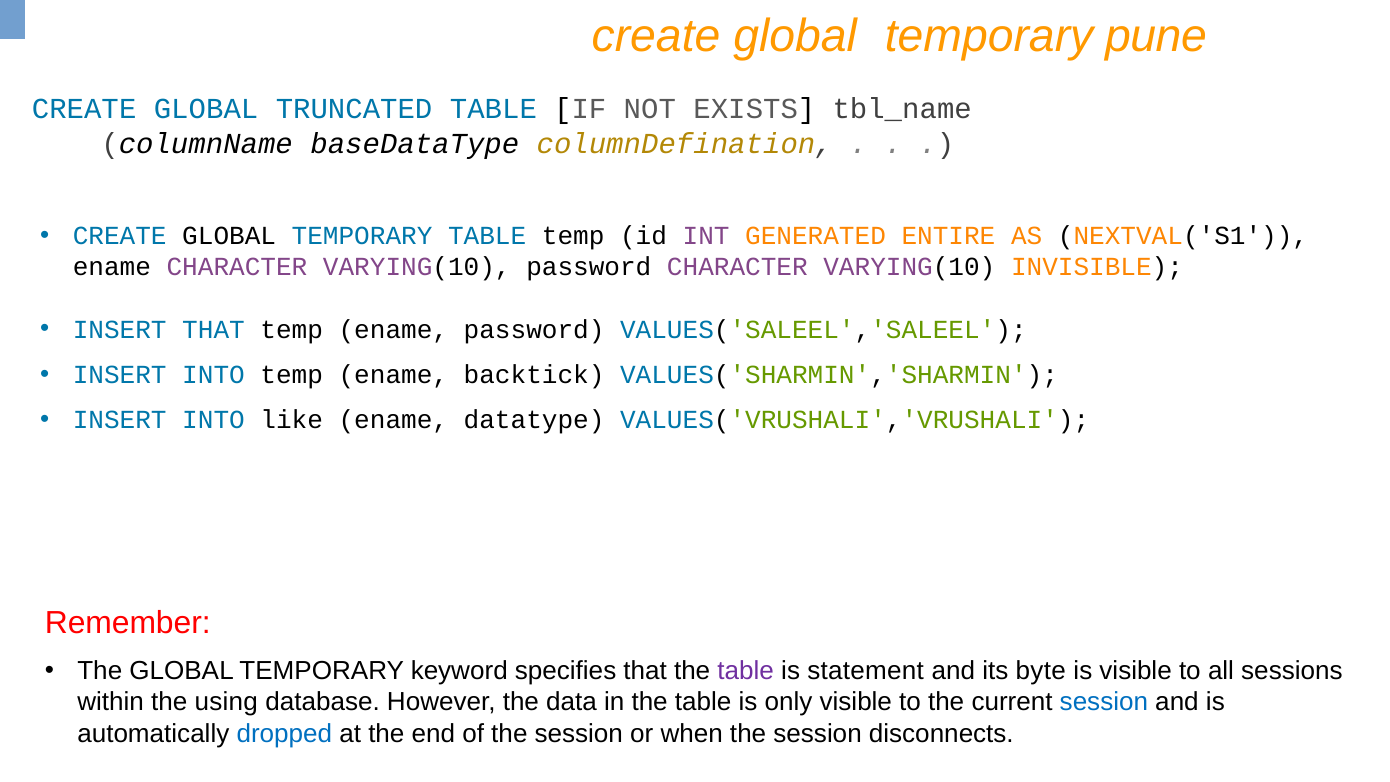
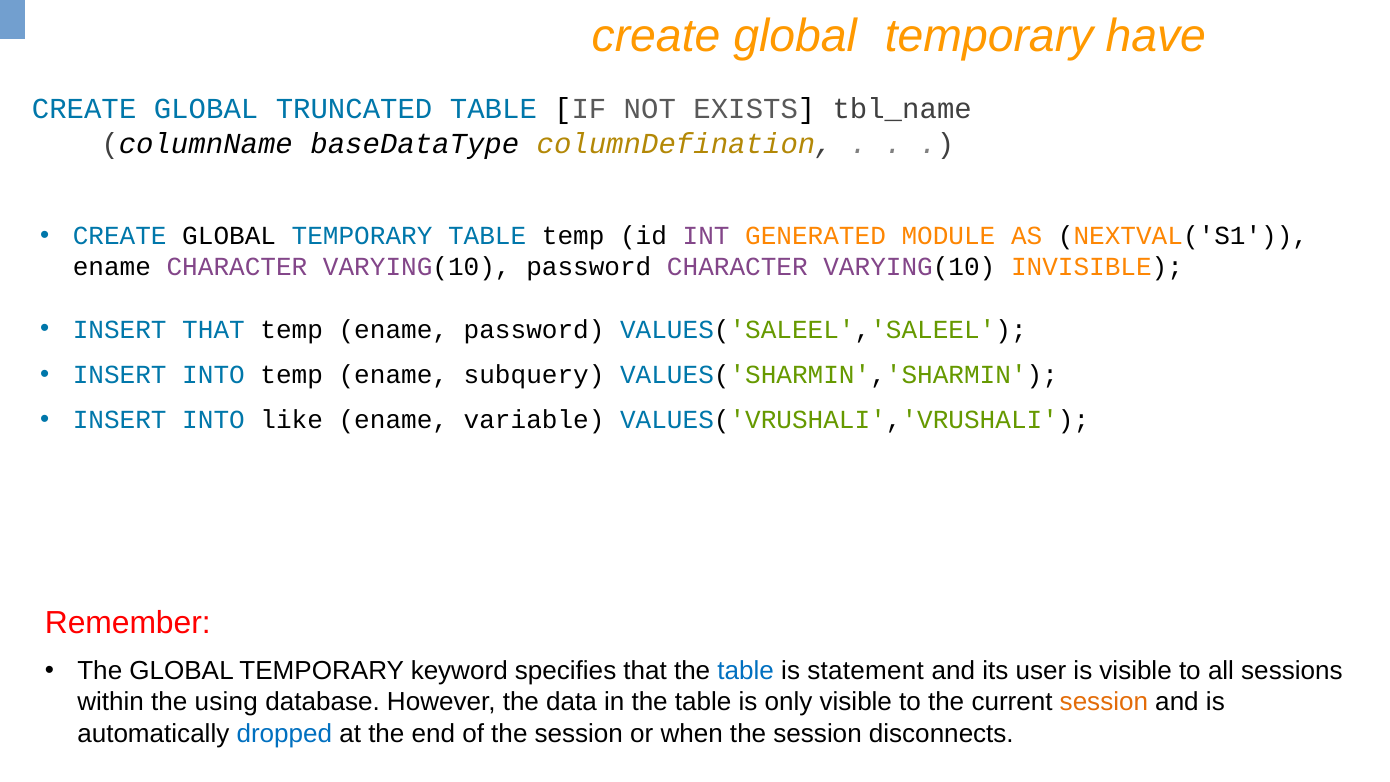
pune: pune -> have
ENTIRE: ENTIRE -> MODULE
backtick: backtick -> subquery
datatype: datatype -> variable
table at (746, 671) colour: purple -> blue
byte: byte -> user
session at (1104, 702) colour: blue -> orange
